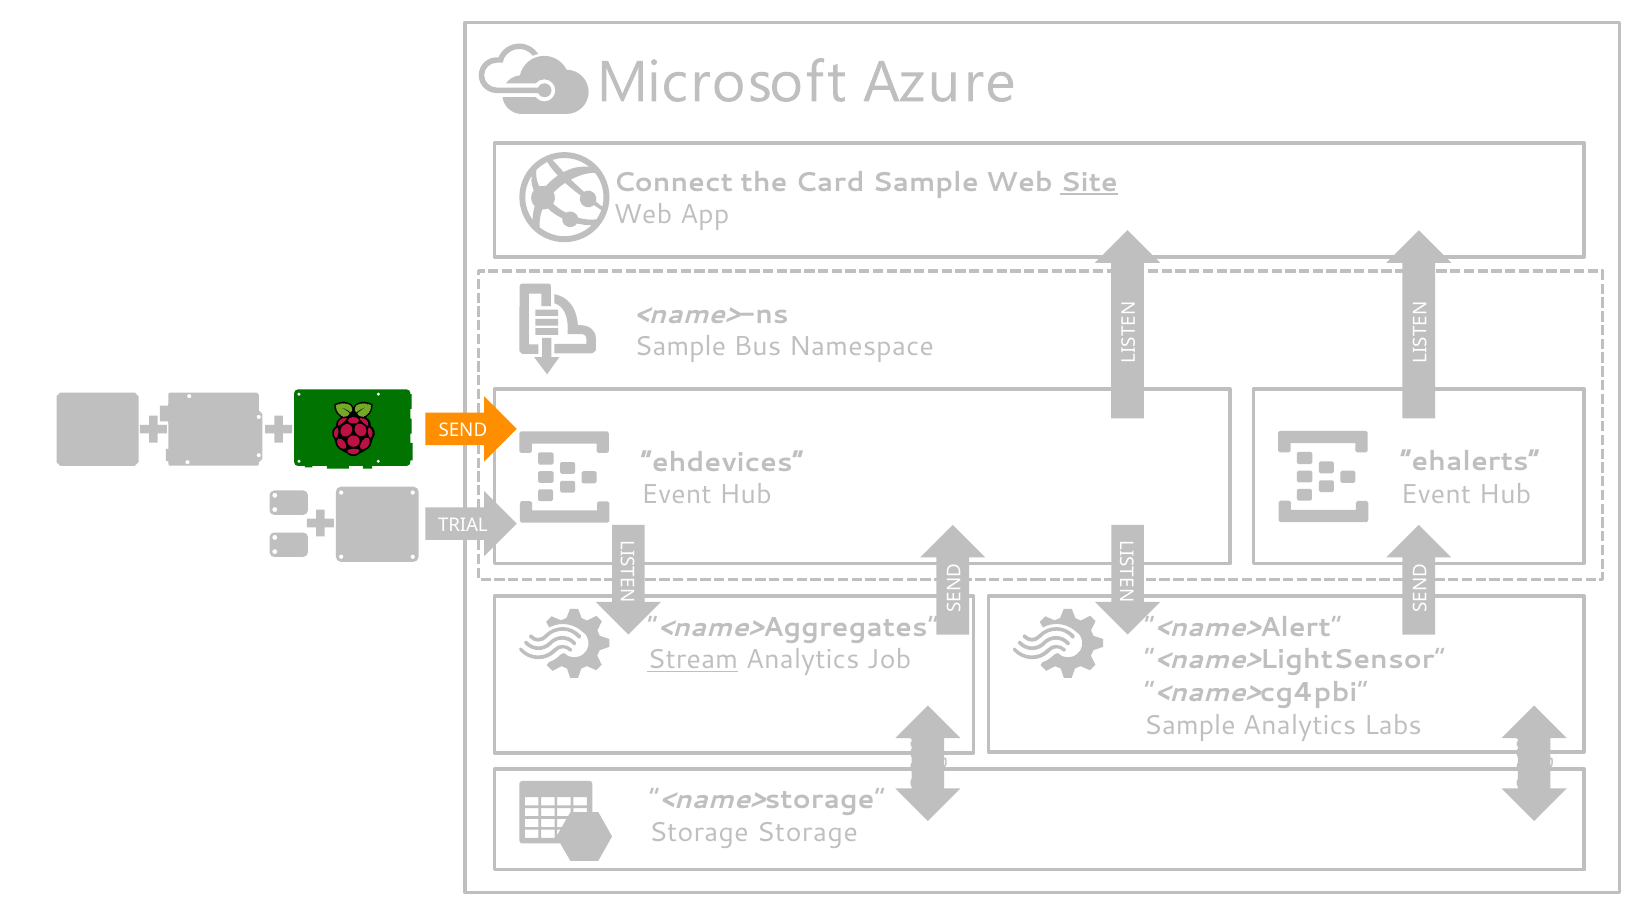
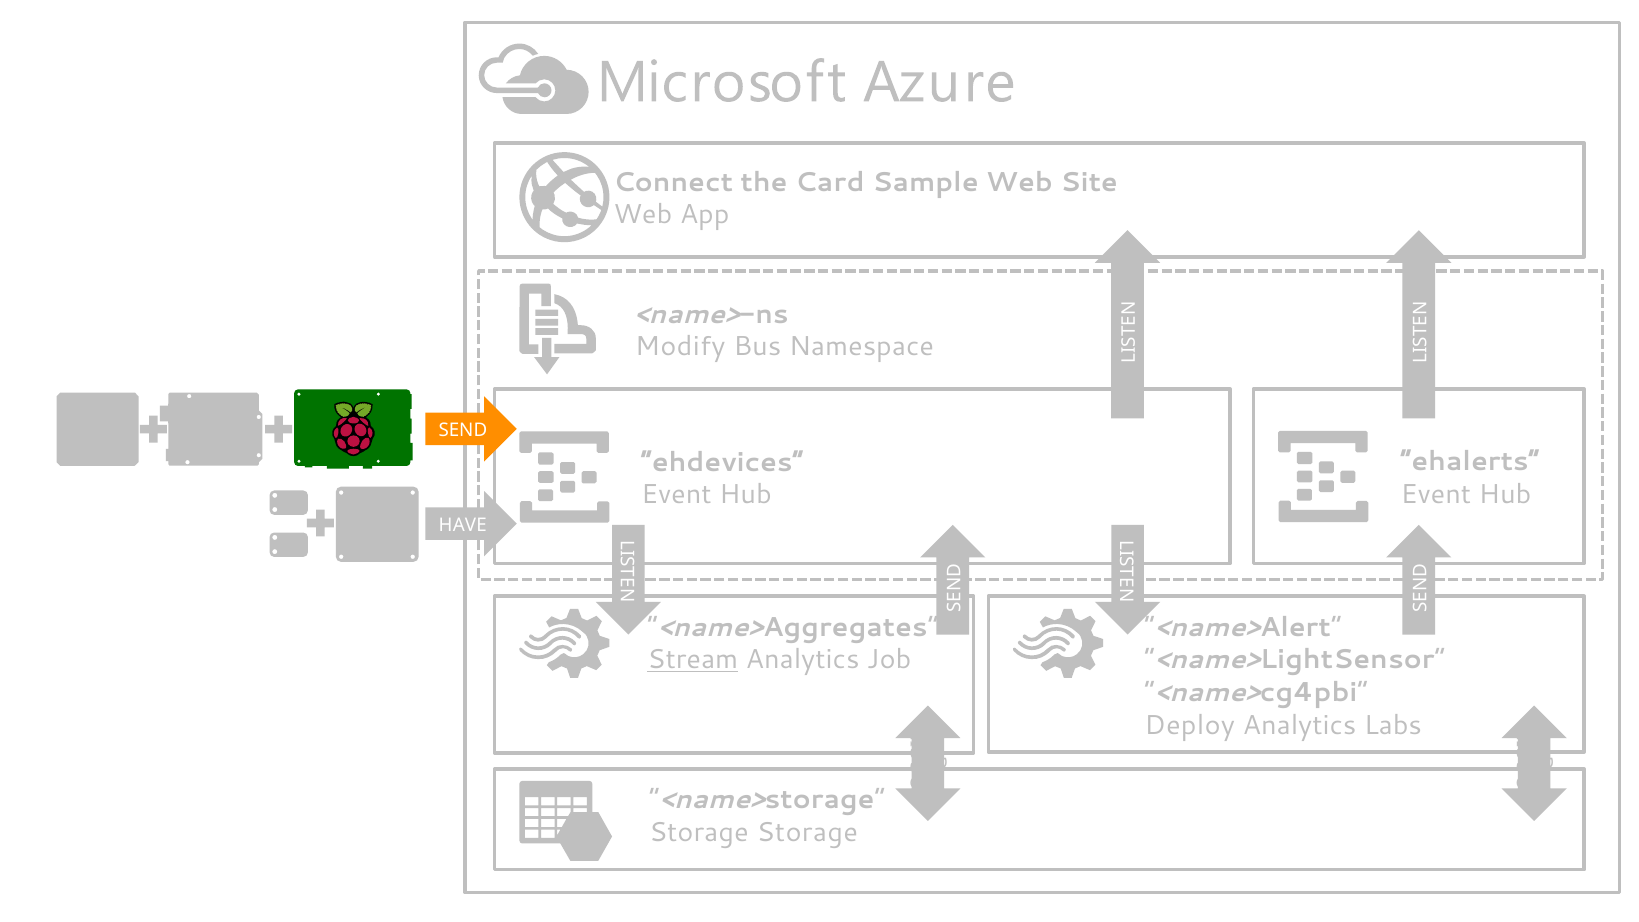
Site underline: present -> none
Sample at (680, 347): Sample -> Modify
TRIAL: TRIAL -> HAVE
Sample at (1190, 725): Sample -> Deploy
